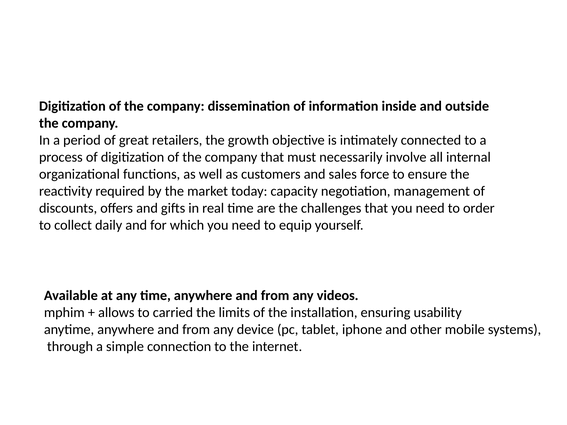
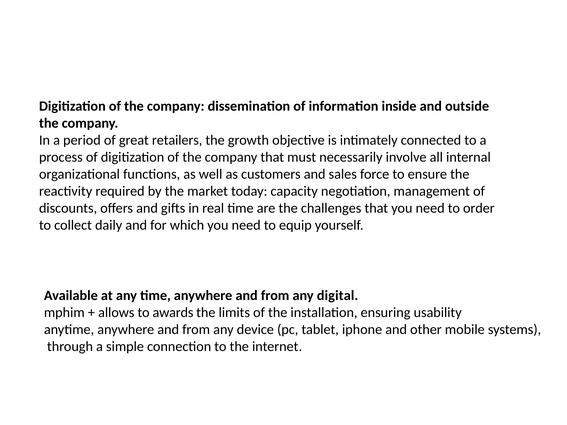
videos: videos -> digital
carried: carried -> awards
